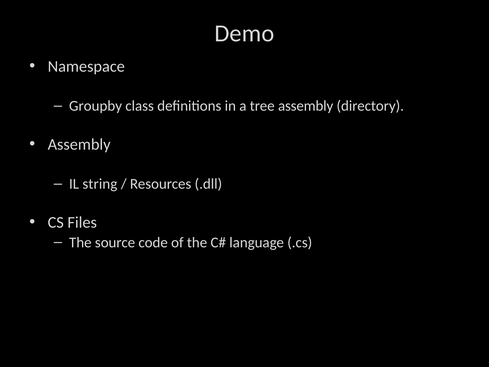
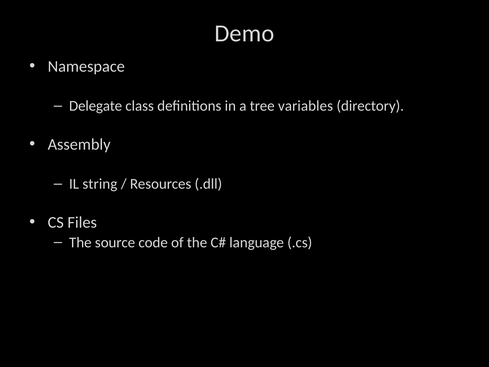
Groupby: Groupby -> Delegate
tree assembly: assembly -> variables
